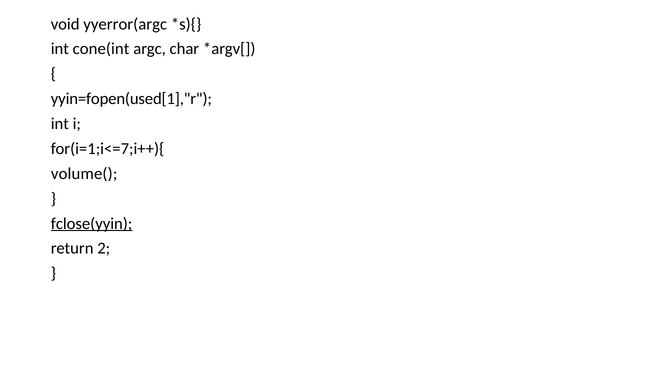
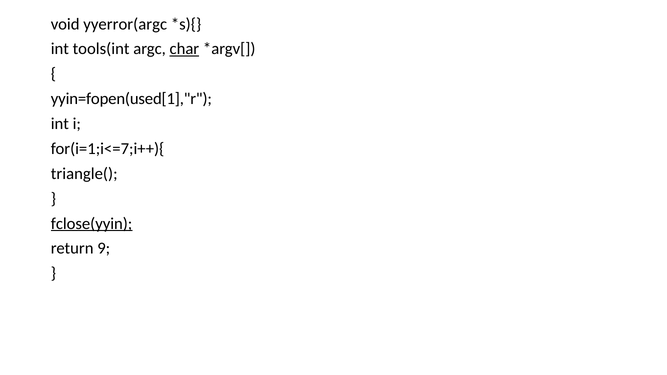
cone(int: cone(int -> tools(int
char underline: none -> present
volume(: volume( -> triangle(
2: 2 -> 9
